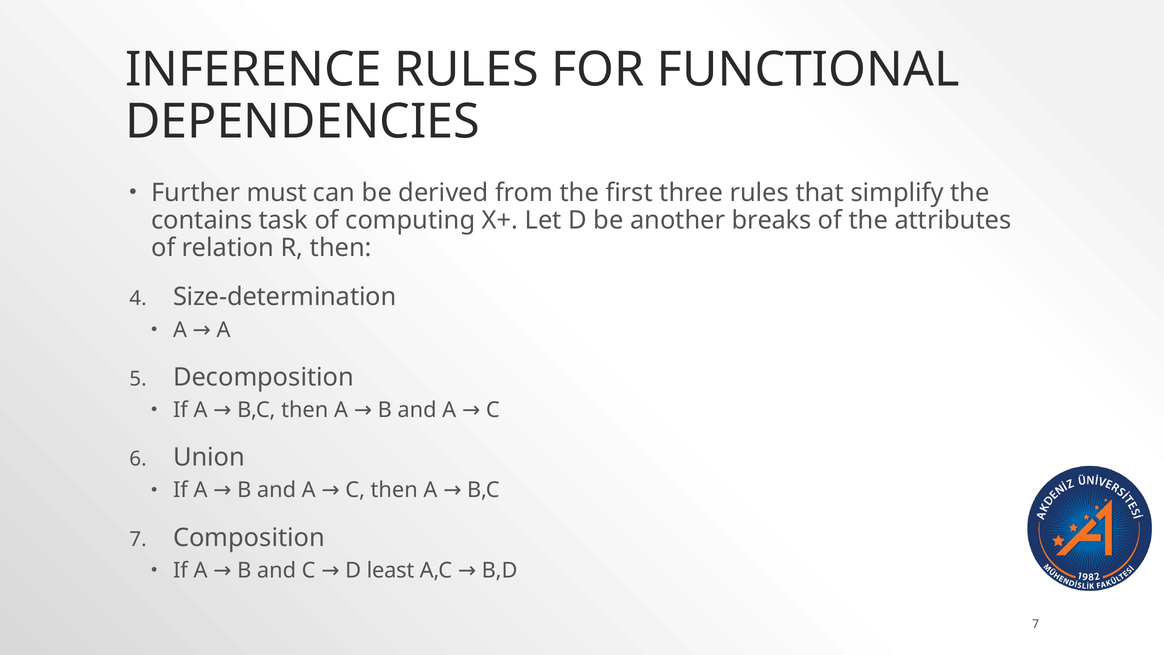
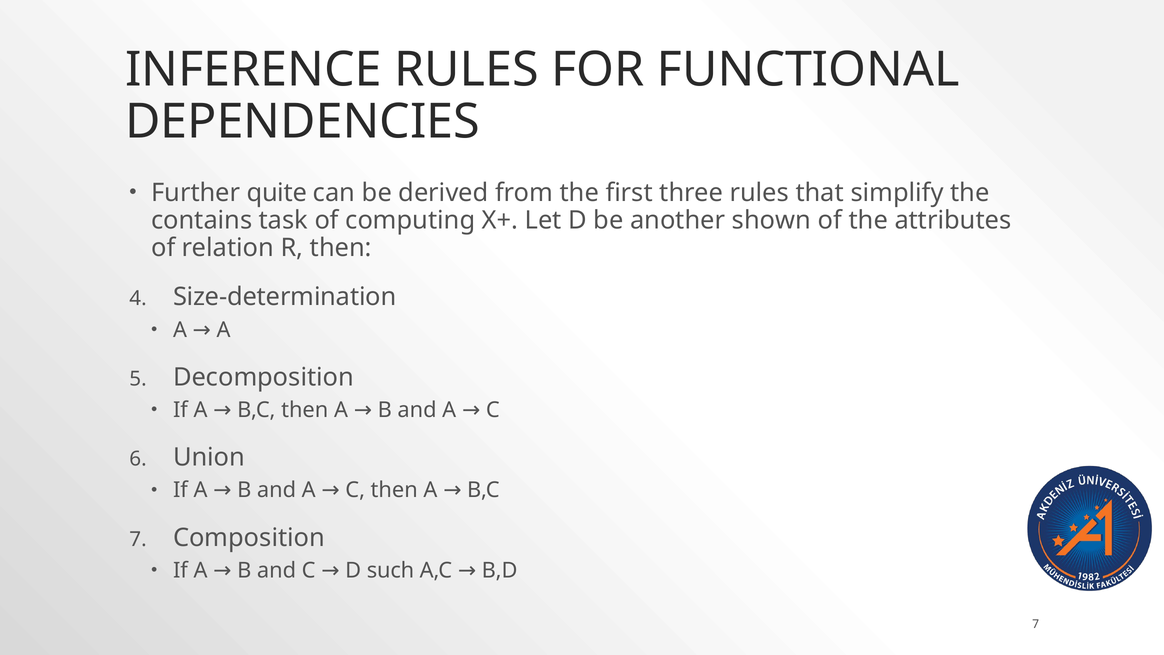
must: must -> quite
breaks: breaks -> shown
least: least -> such
